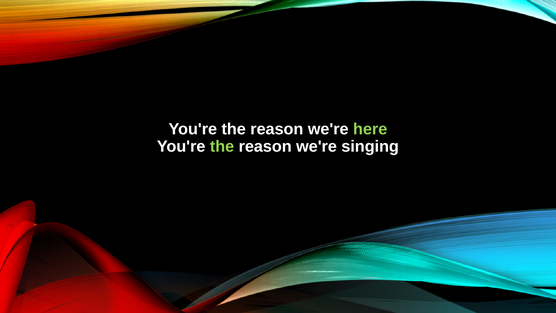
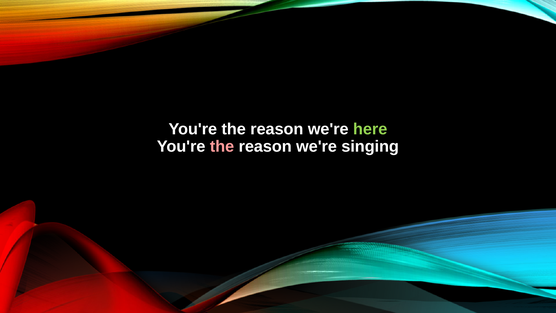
the at (222, 146) colour: light green -> pink
